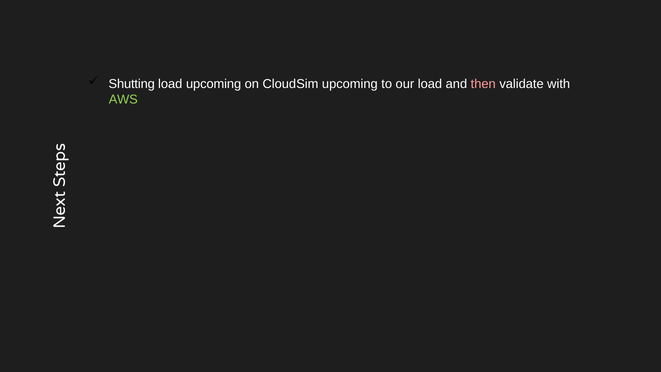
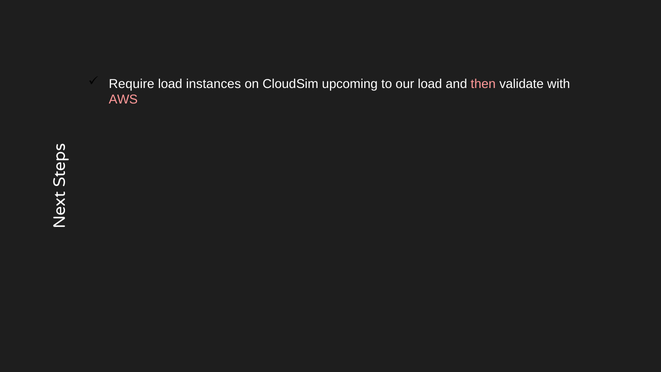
Shutting: Shutting -> Require
load upcoming: upcoming -> instances
AWS colour: light green -> pink
